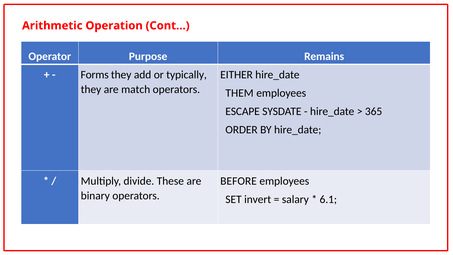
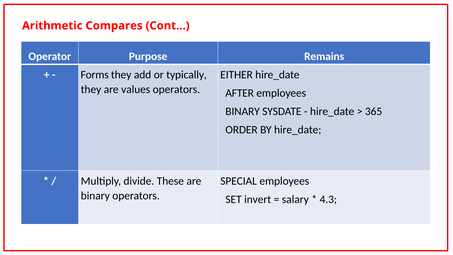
Operation: Operation -> Compares
match: match -> values
THEM: THEM -> AFTER
ESCAPE at (243, 111): ESCAPE -> BINARY
BEFORE: BEFORE -> SPECIAL
6.1: 6.1 -> 4.3
